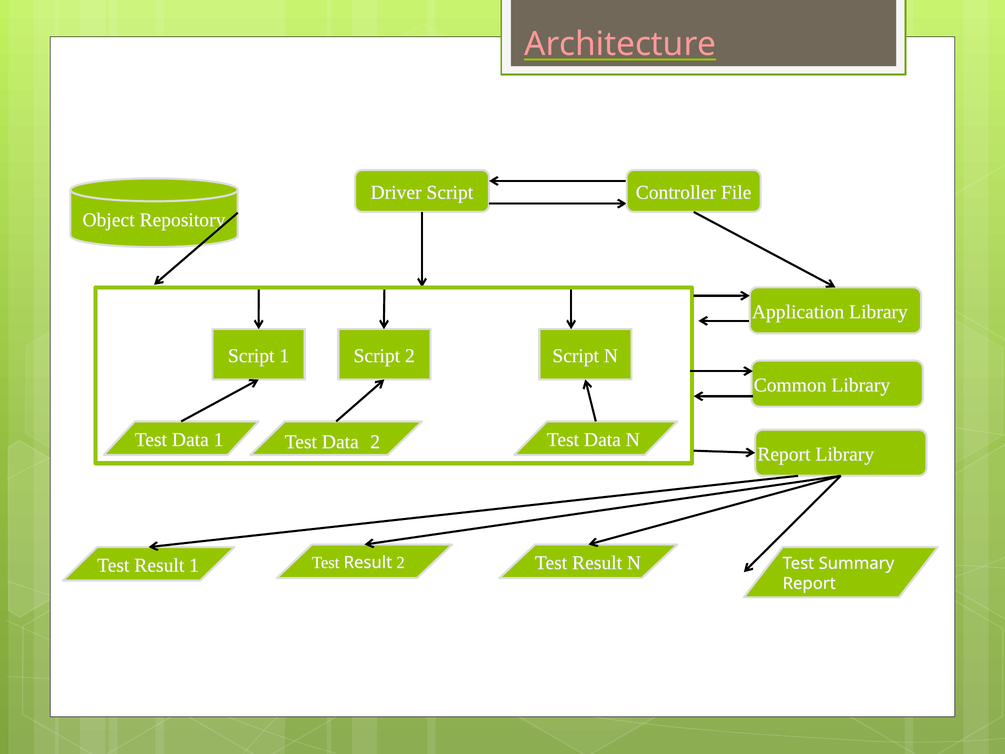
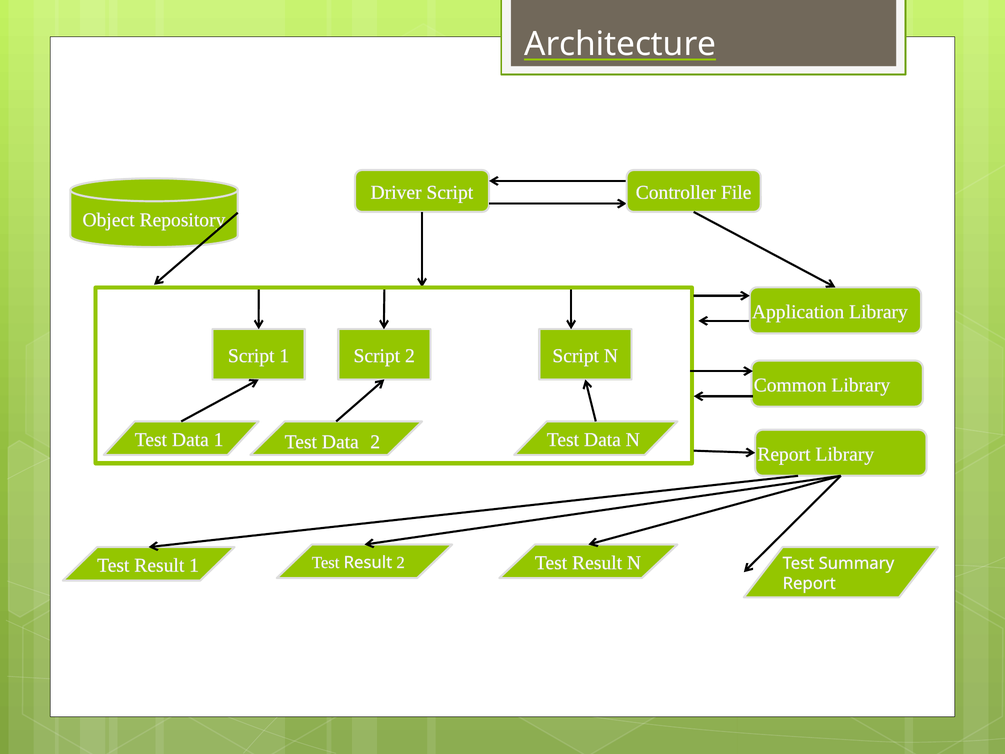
Architecture colour: pink -> white
